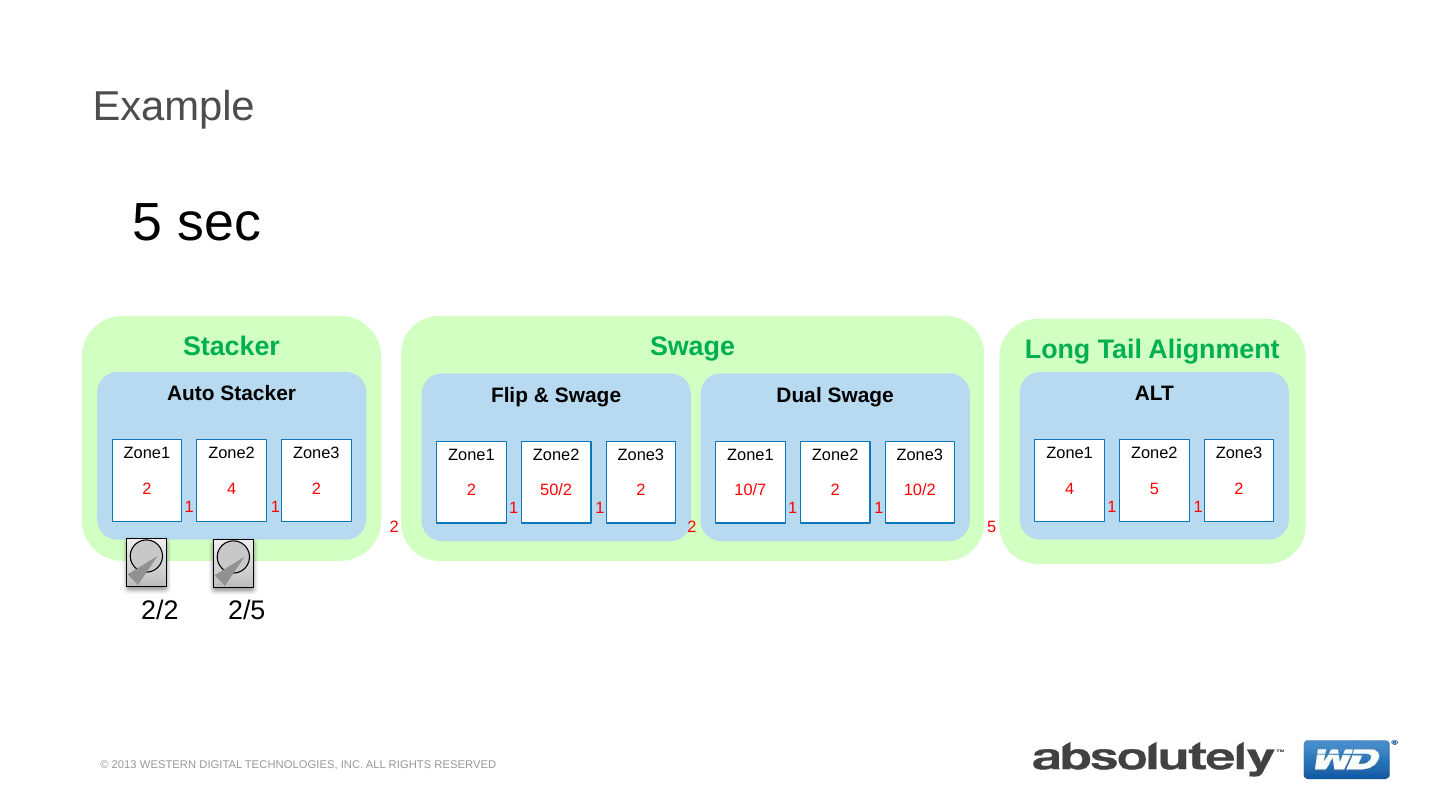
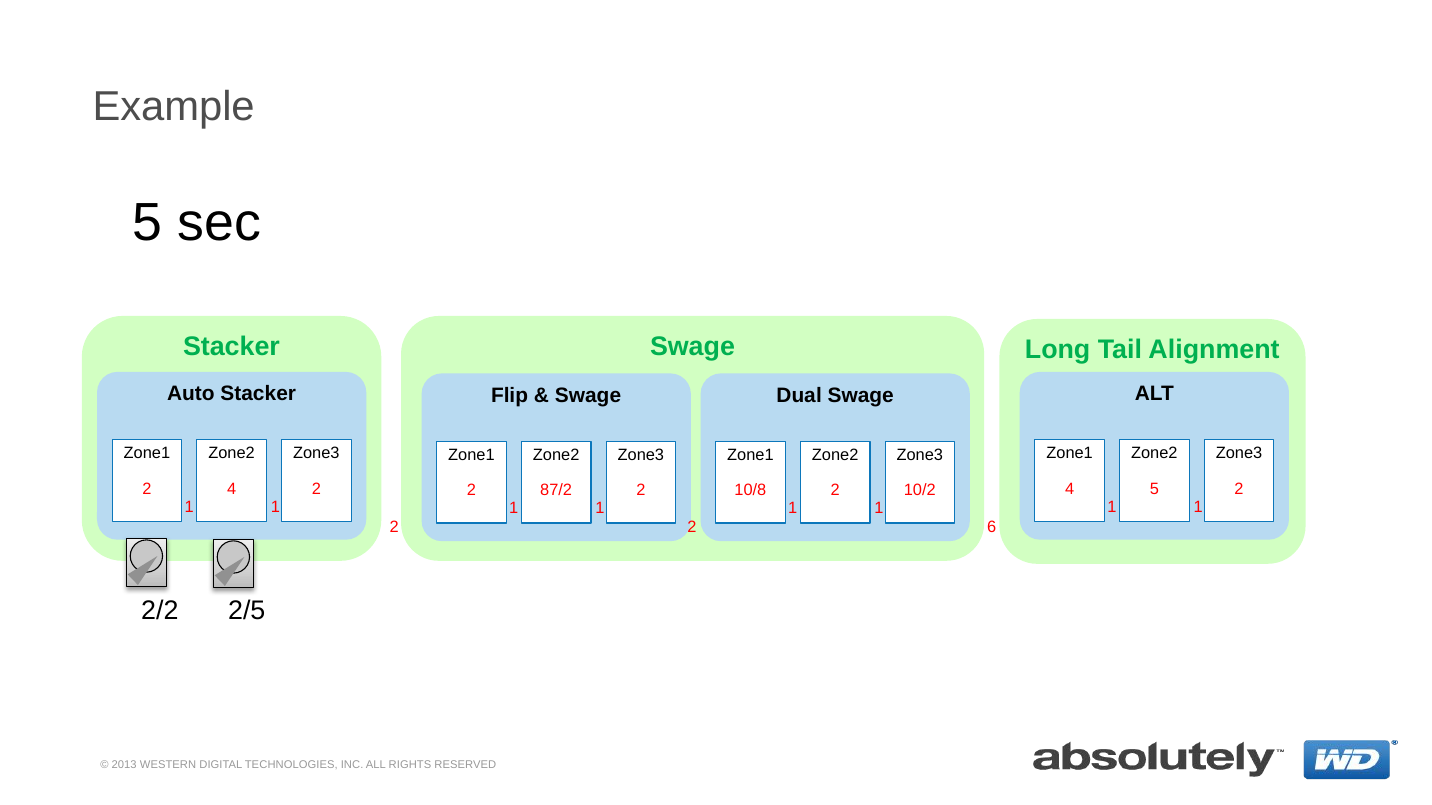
50/2: 50/2 -> 87/2
10/7: 10/7 -> 10/8
5 at (992, 527): 5 -> 6
